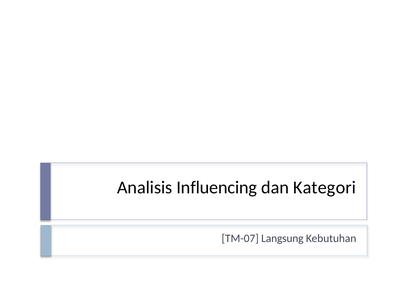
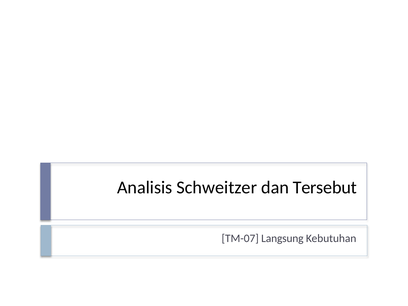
Influencing: Influencing -> Schweitzer
Kategori: Kategori -> Tersebut
